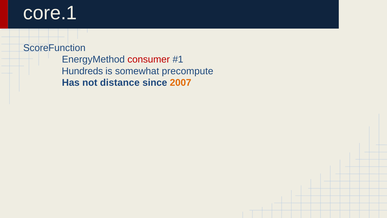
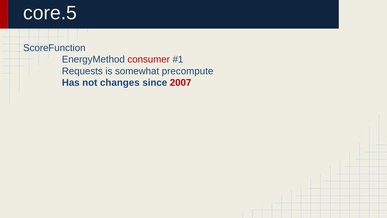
core.1: core.1 -> core.5
Hundreds: Hundreds -> Requests
distance: distance -> changes
2007 colour: orange -> red
